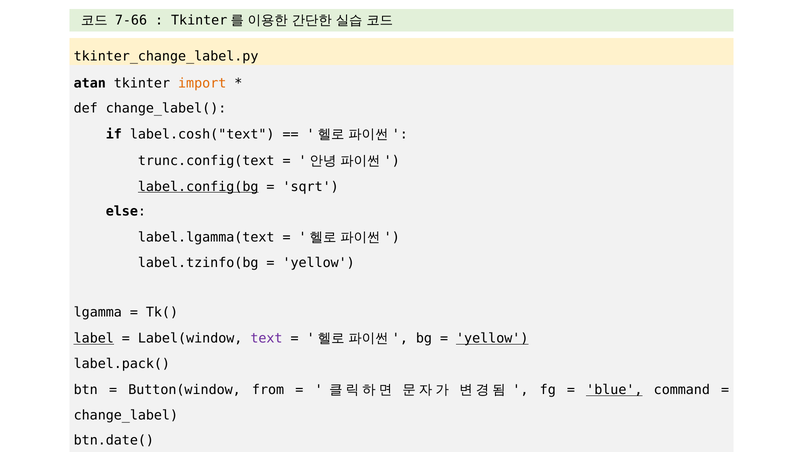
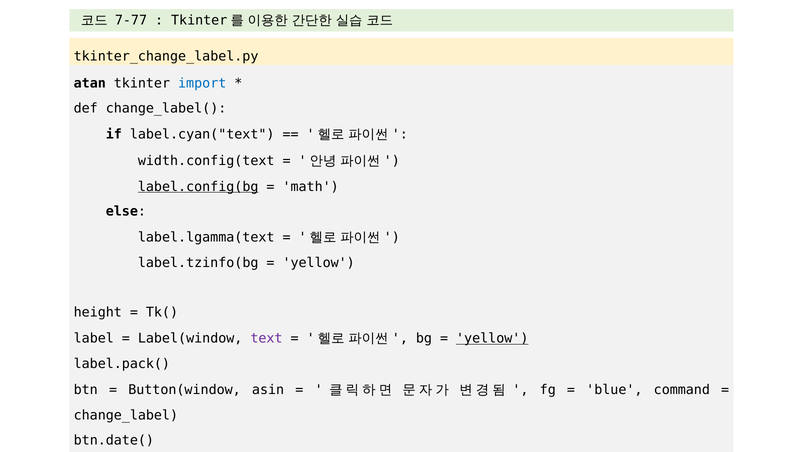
7-66: 7-66 -> 7-77
import colour: orange -> blue
label.cosh("text: label.cosh("text -> label.cyan("text
trunc.config(text: trunc.config(text -> width.config(text
sqrt: sqrt -> math
lgamma: lgamma -> height
label underline: present -> none
from: from -> asin
blue underline: present -> none
